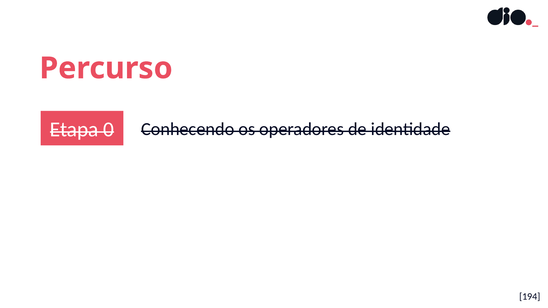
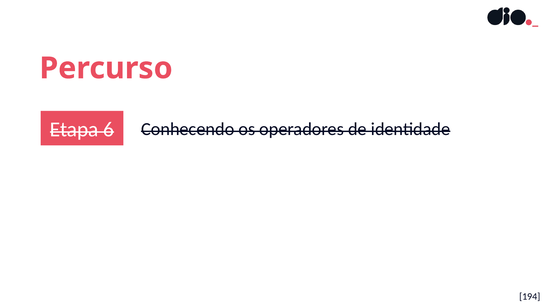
0: 0 -> 6
